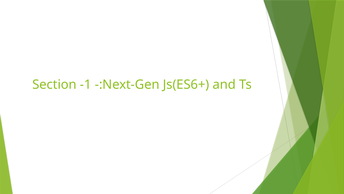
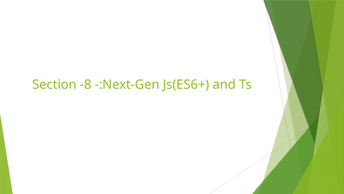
-1: -1 -> -8
